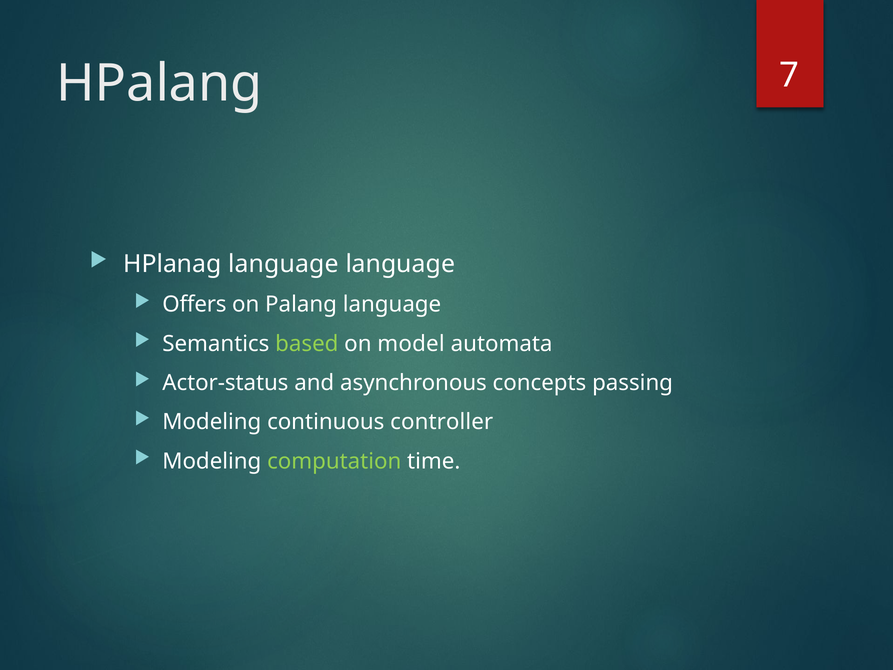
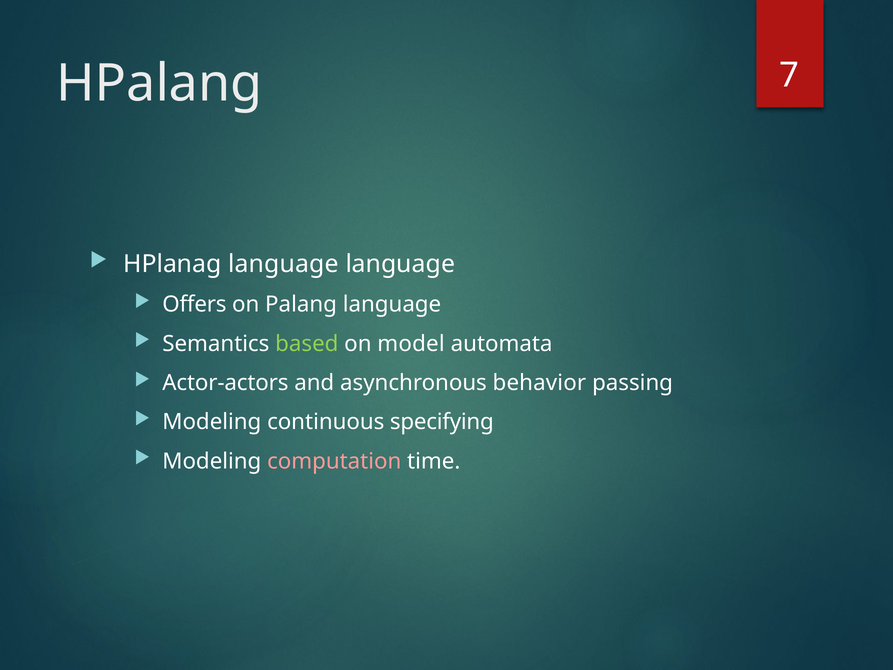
Actor-status: Actor-status -> Actor-actors
concepts: concepts -> behavior
controller: controller -> specifying
computation colour: light green -> pink
